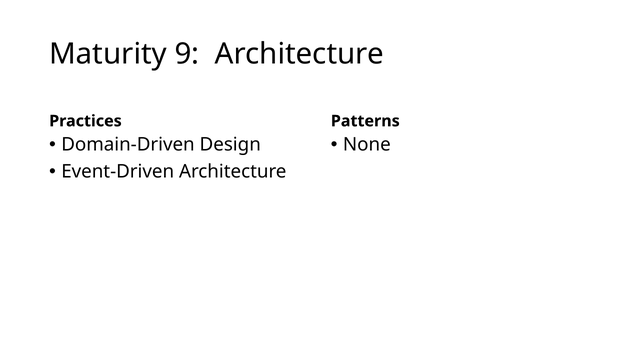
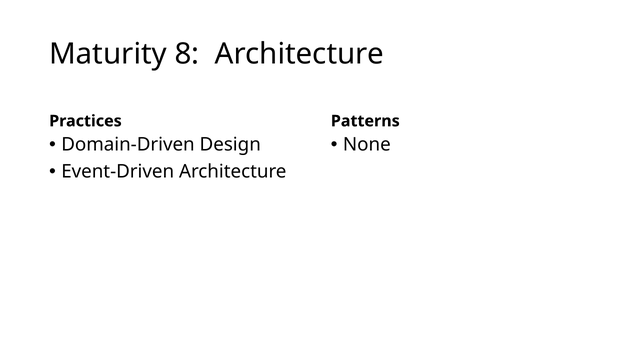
9: 9 -> 8
